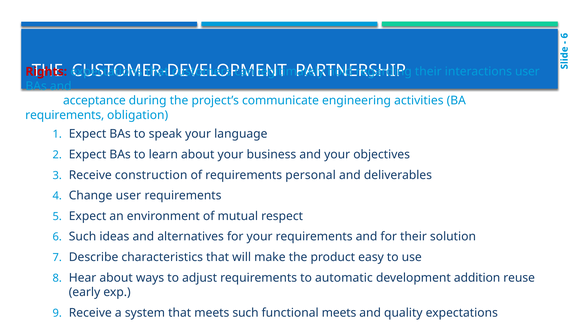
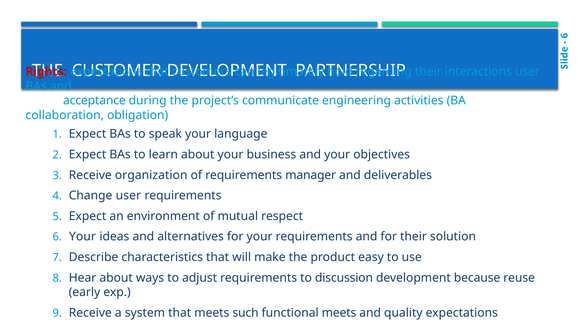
requirements at (65, 115): requirements -> collaboration
construction: construction -> organization
personal: personal -> manager
6 Such: Such -> Your
automatic: automatic -> discussion
addition: addition -> because
